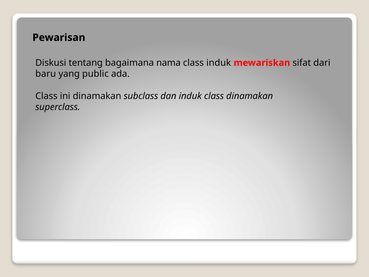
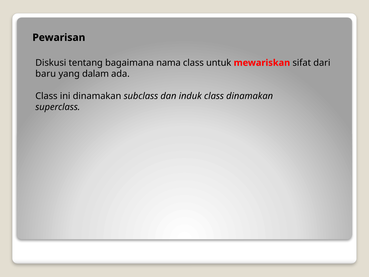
class induk: induk -> untuk
public: public -> dalam
